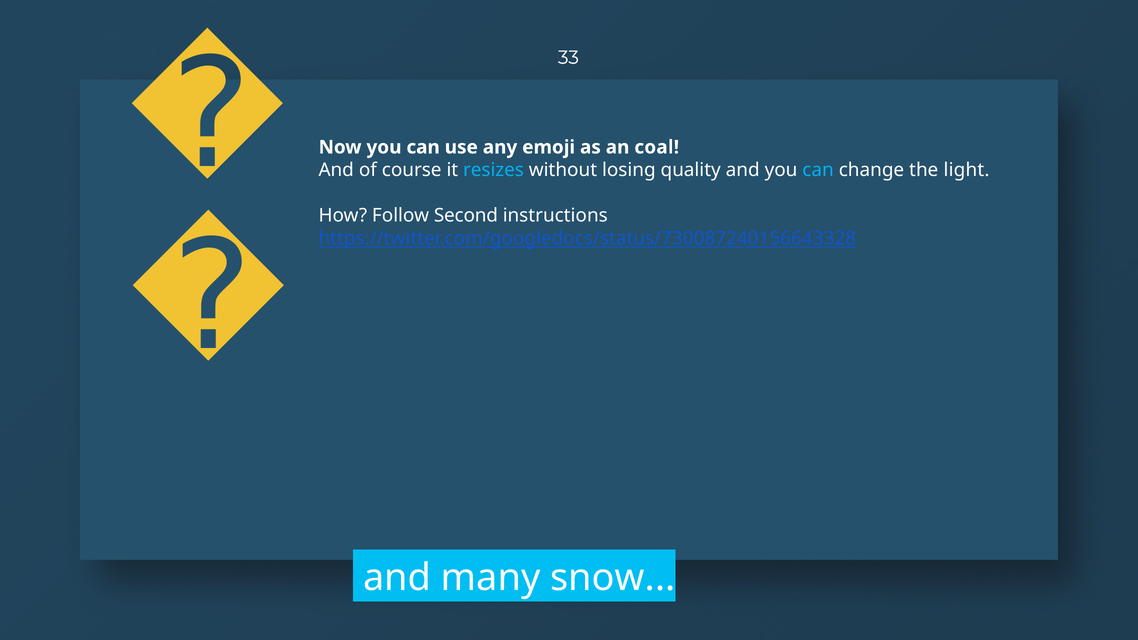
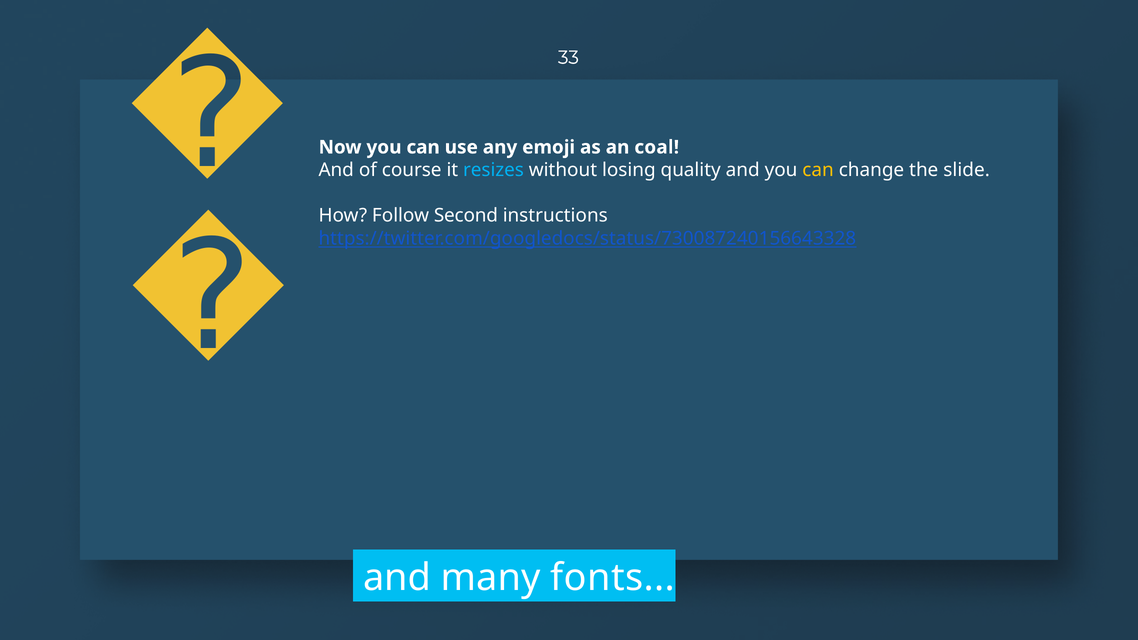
can at (818, 170) colour: light blue -> yellow
light: light -> slide
snow: snow -> fonts
